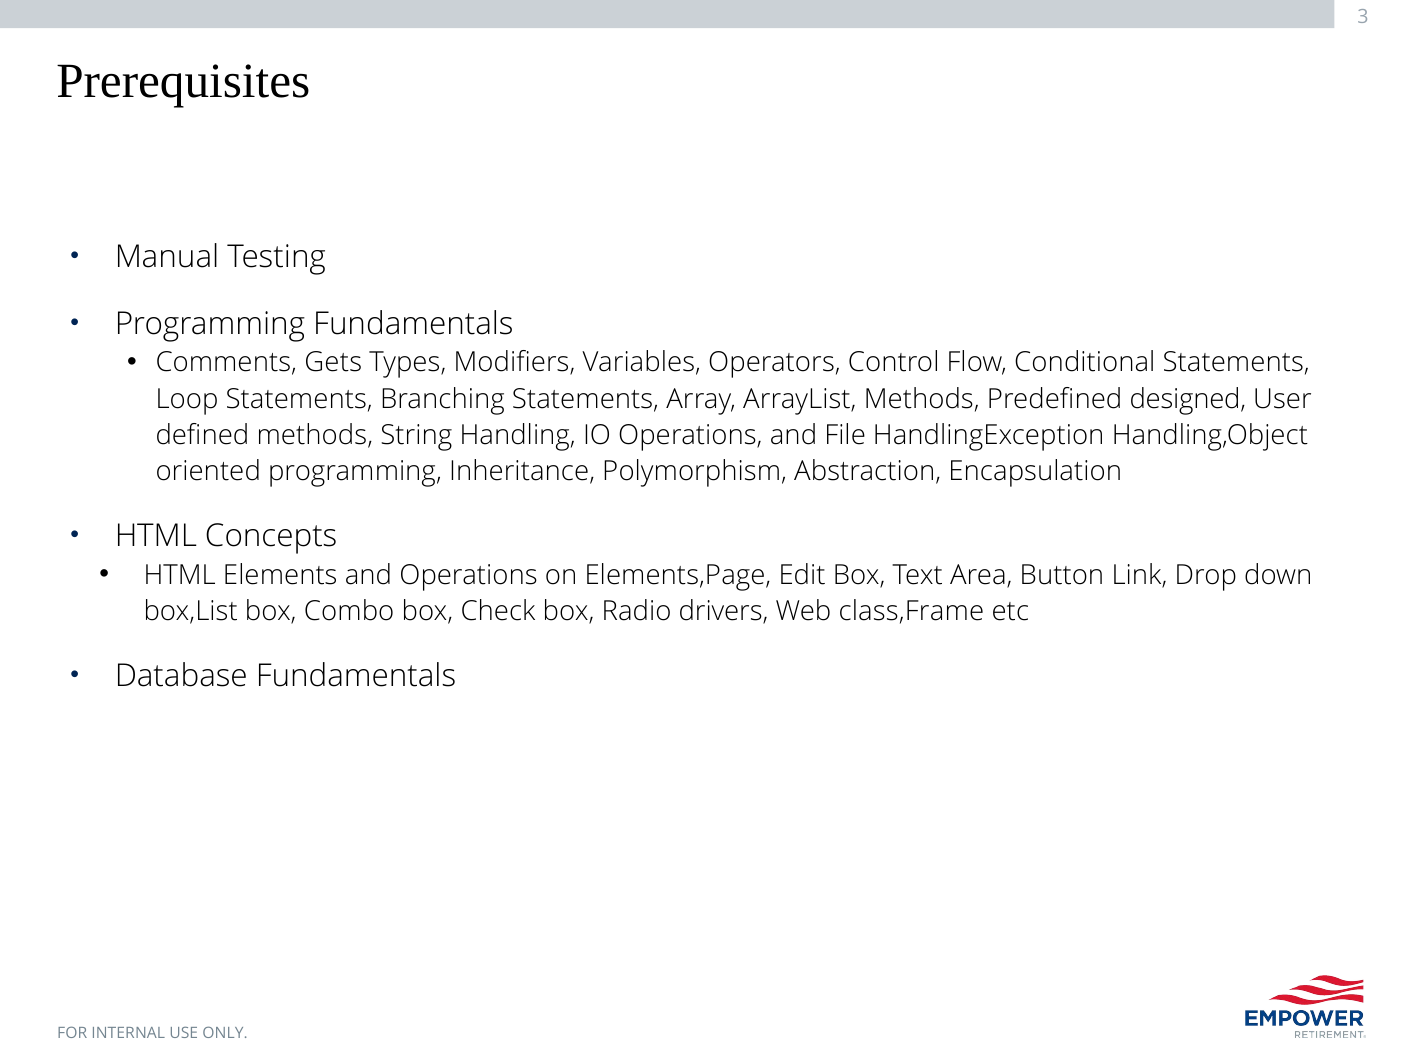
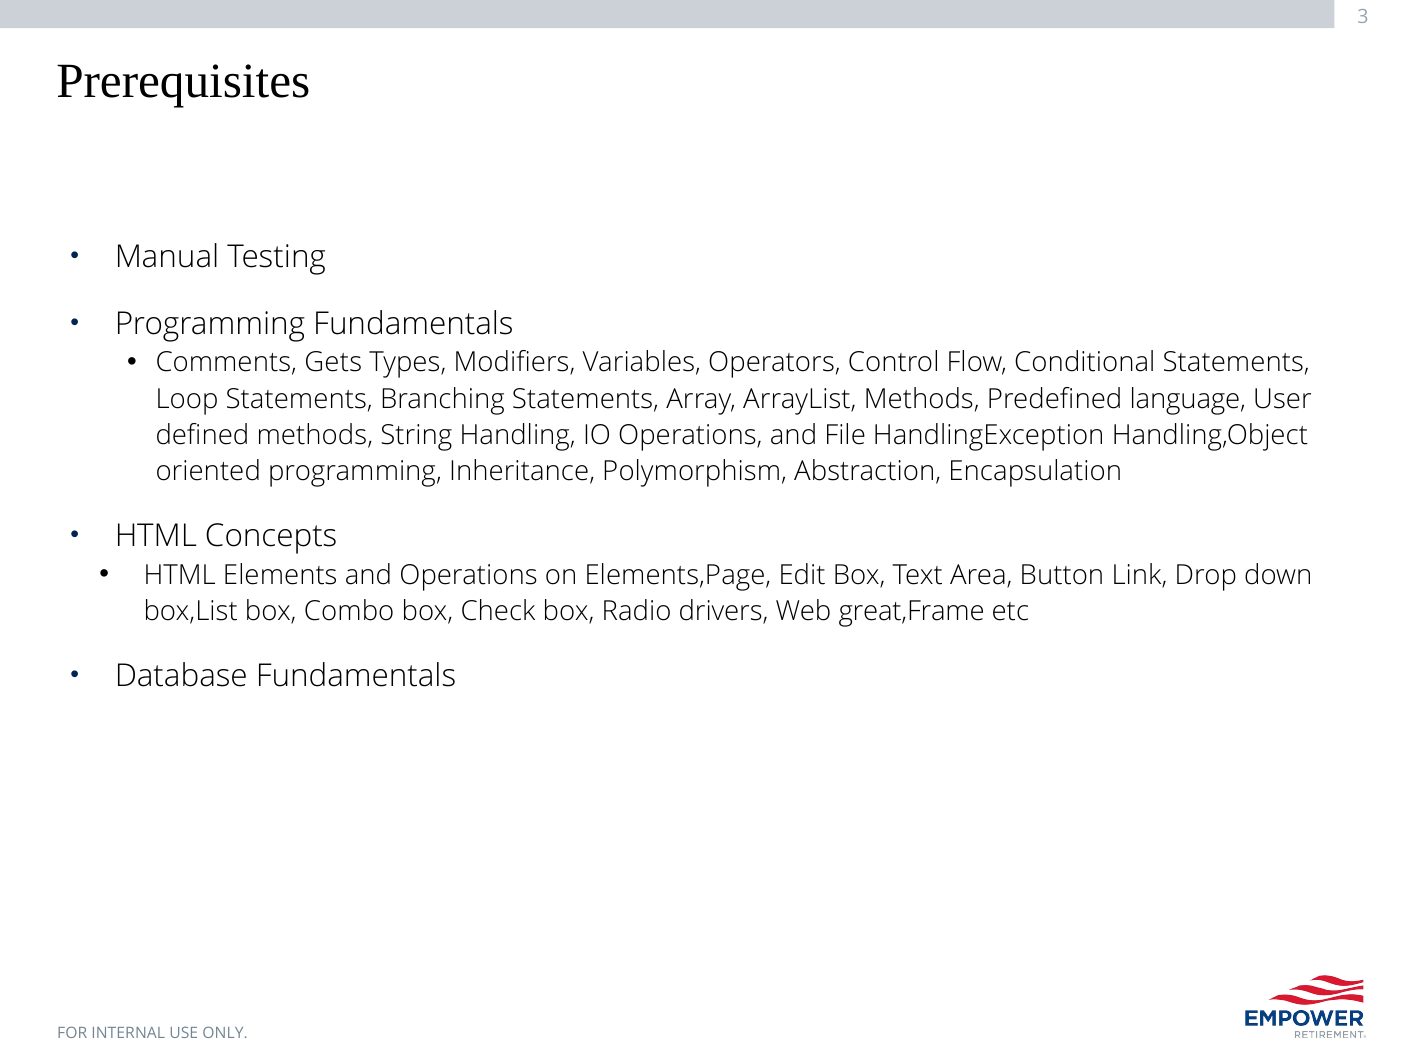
designed: designed -> language
class,Frame: class,Frame -> great,Frame
